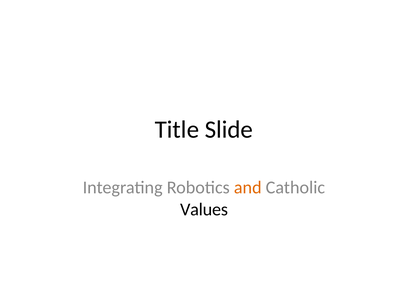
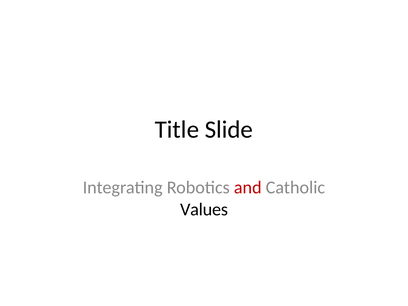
and colour: orange -> red
